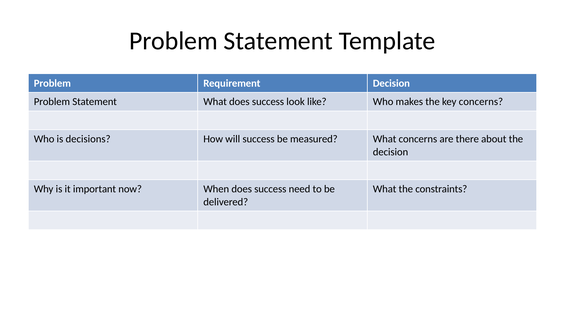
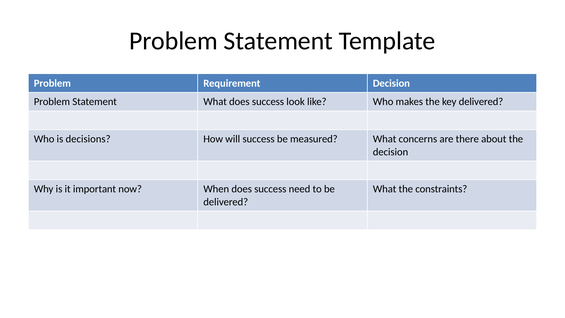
key concerns: concerns -> delivered
